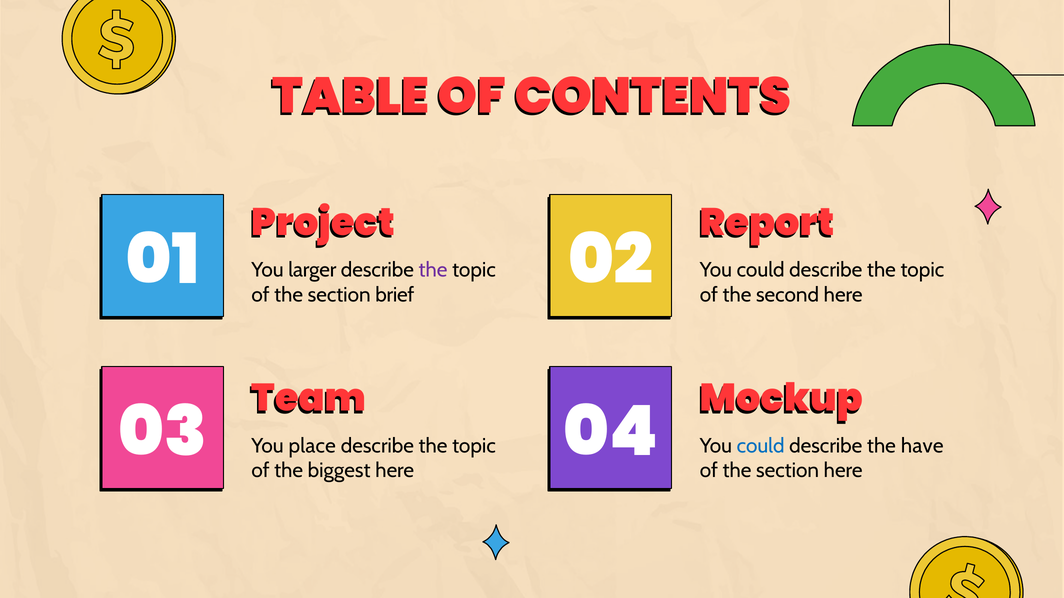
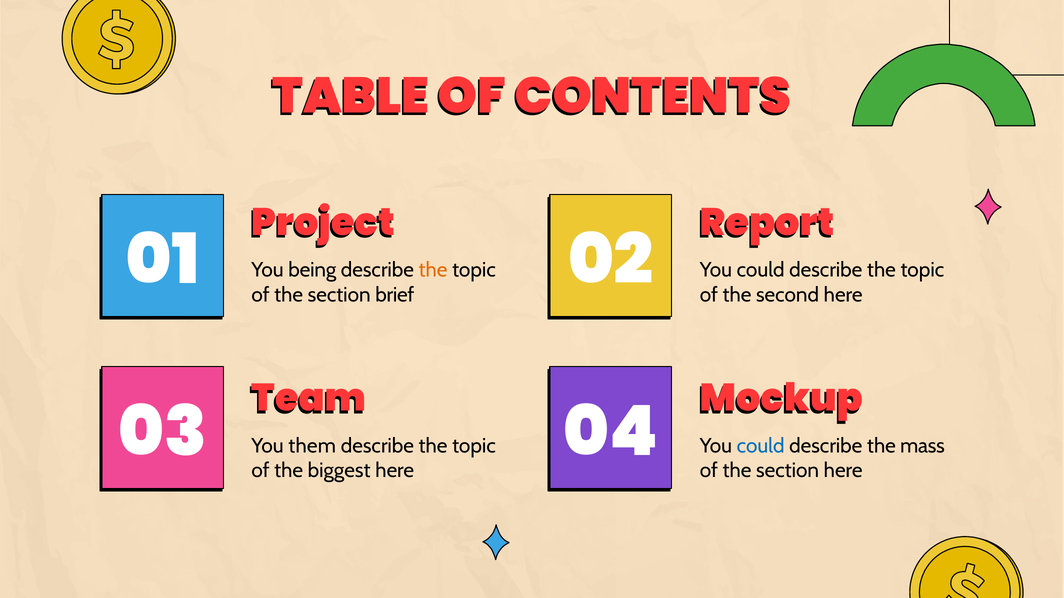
larger: larger -> being
the at (433, 270) colour: purple -> orange
place: place -> them
have: have -> mass
